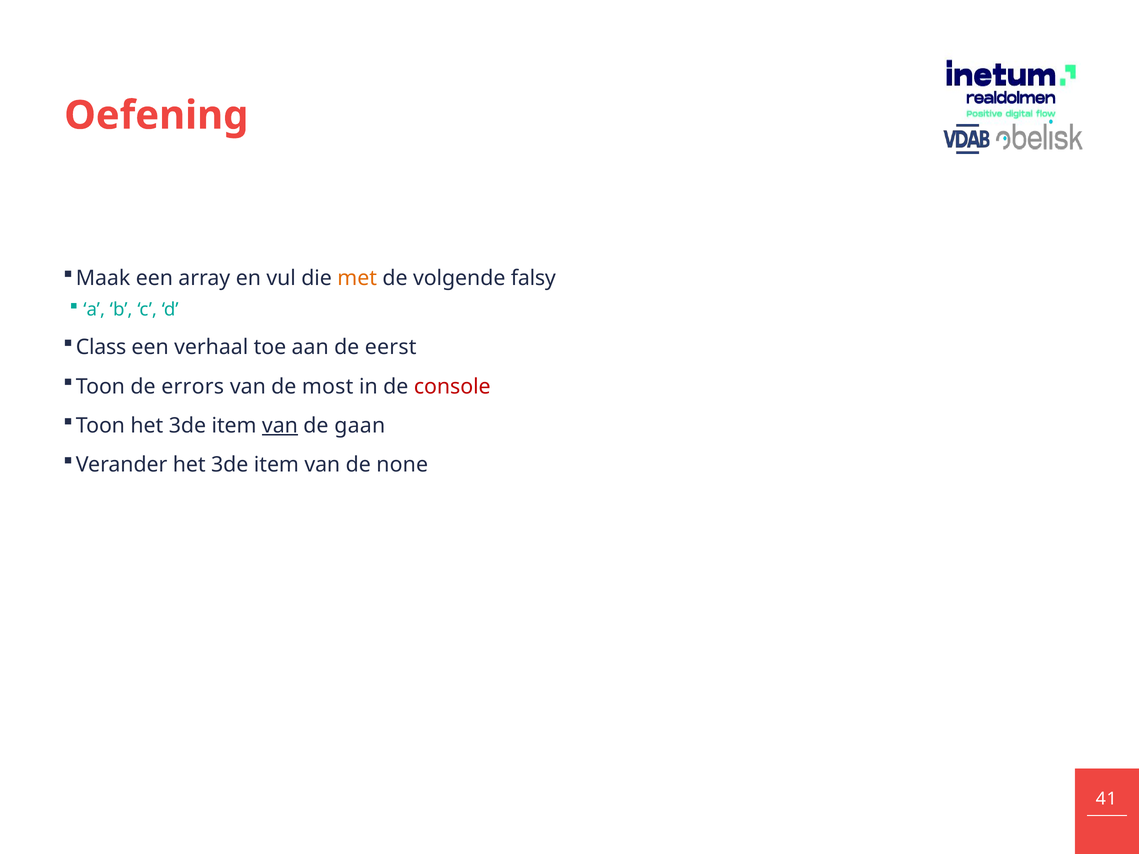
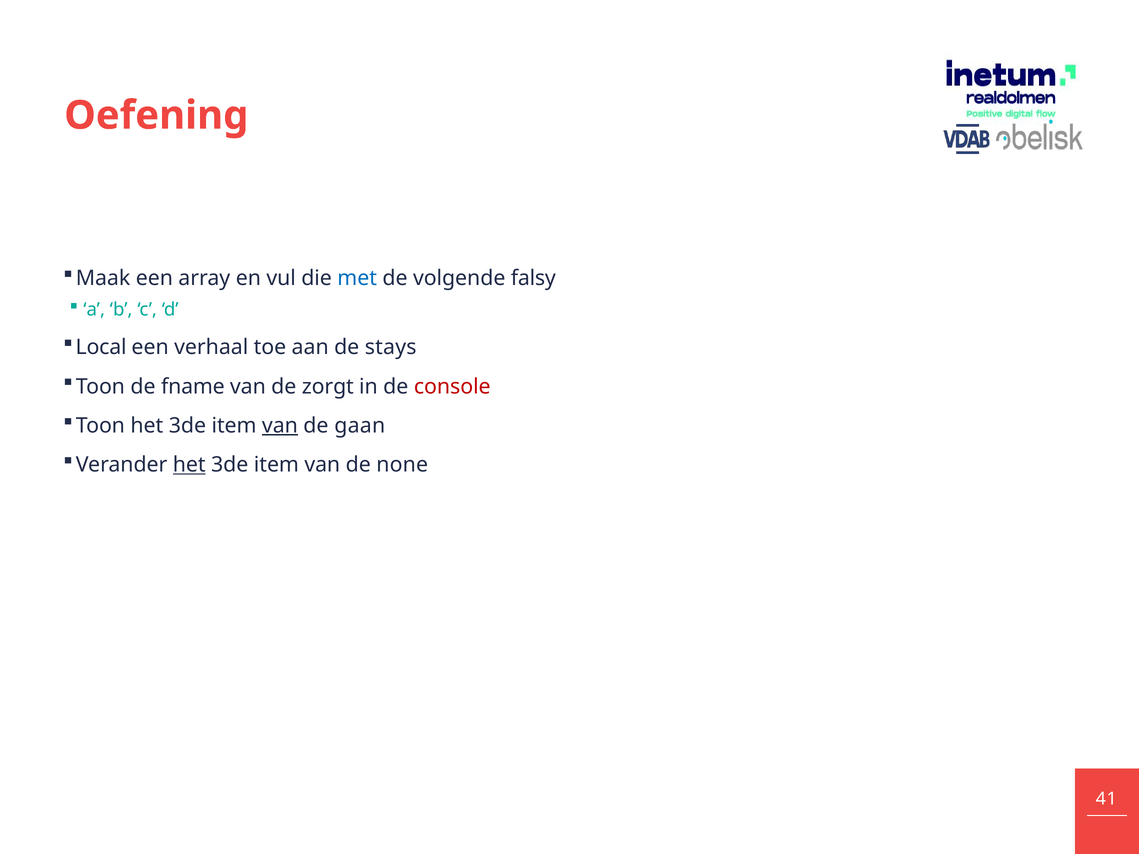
met colour: orange -> blue
Class: Class -> Local
eerst: eerst -> stays
errors: errors -> fname
most: most -> zorgt
het at (189, 465) underline: none -> present
